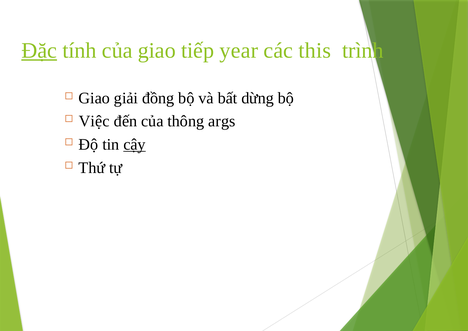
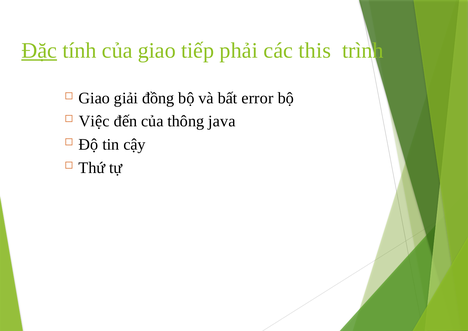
year: year -> phải
dừng: dừng -> error
args: args -> java
cậy underline: present -> none
